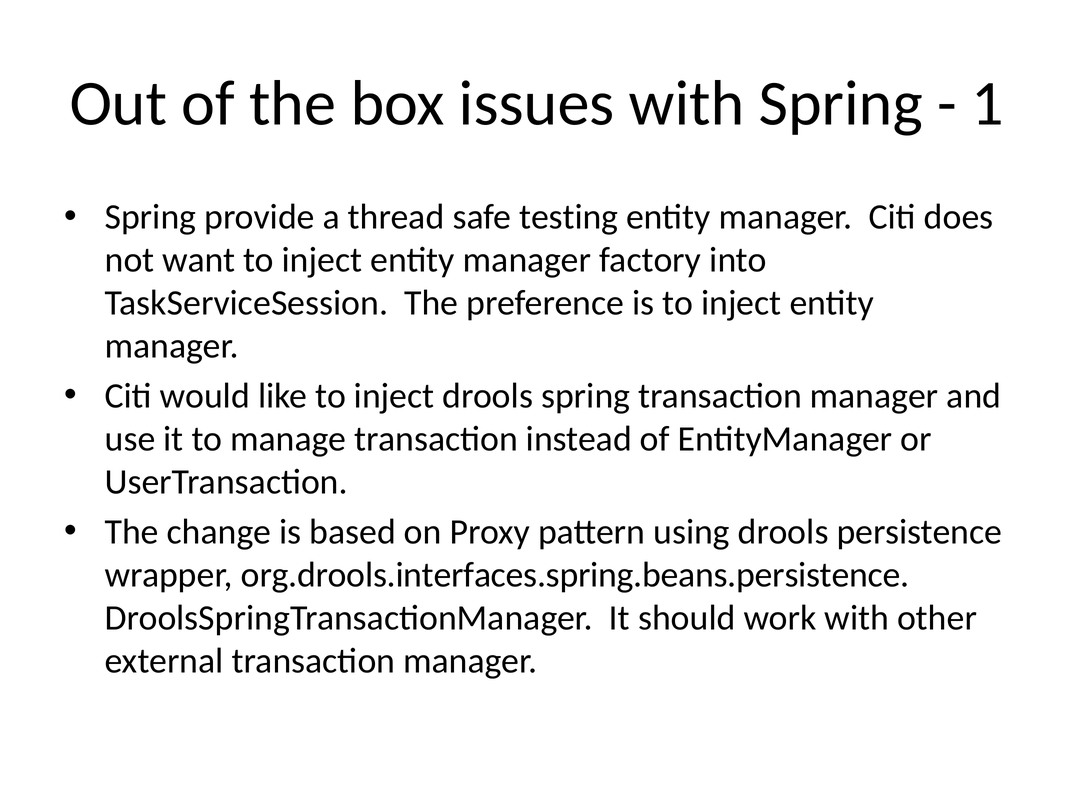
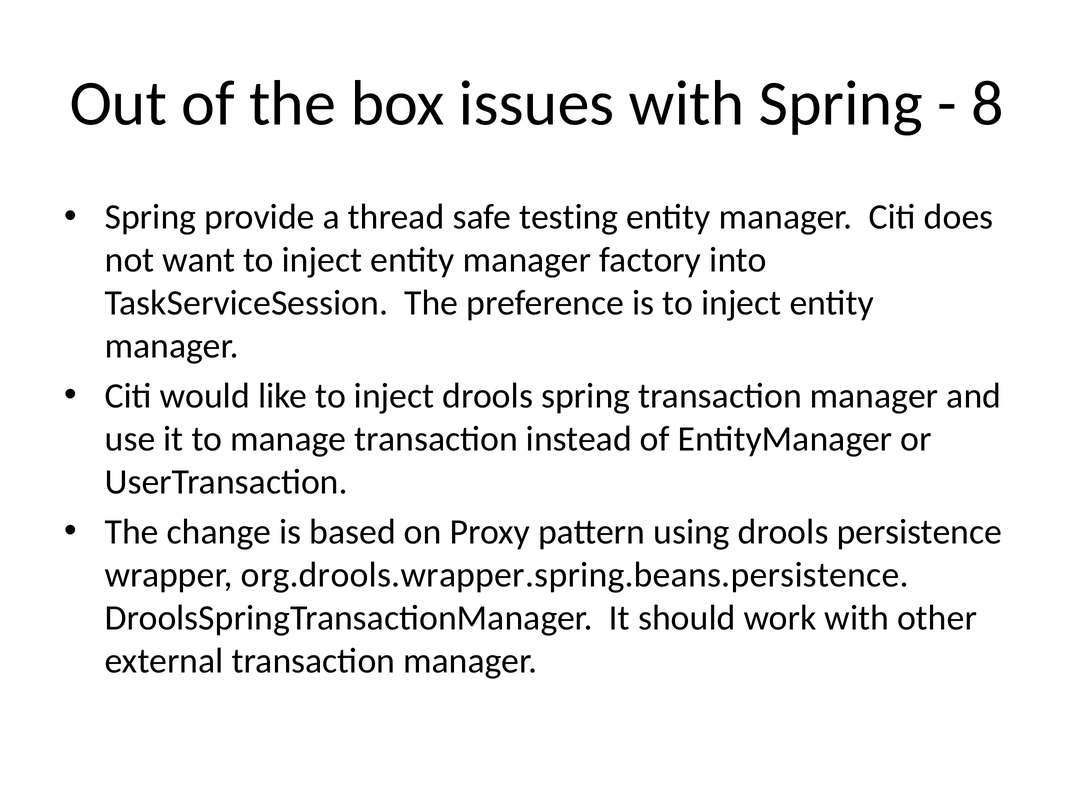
1: 1 -> 8
org.drools.interfaces.spring.beans.persistence: org.drools.interfaces.spring.beans.persistence -> org.drools.wrapper.spring.beans.persistence
